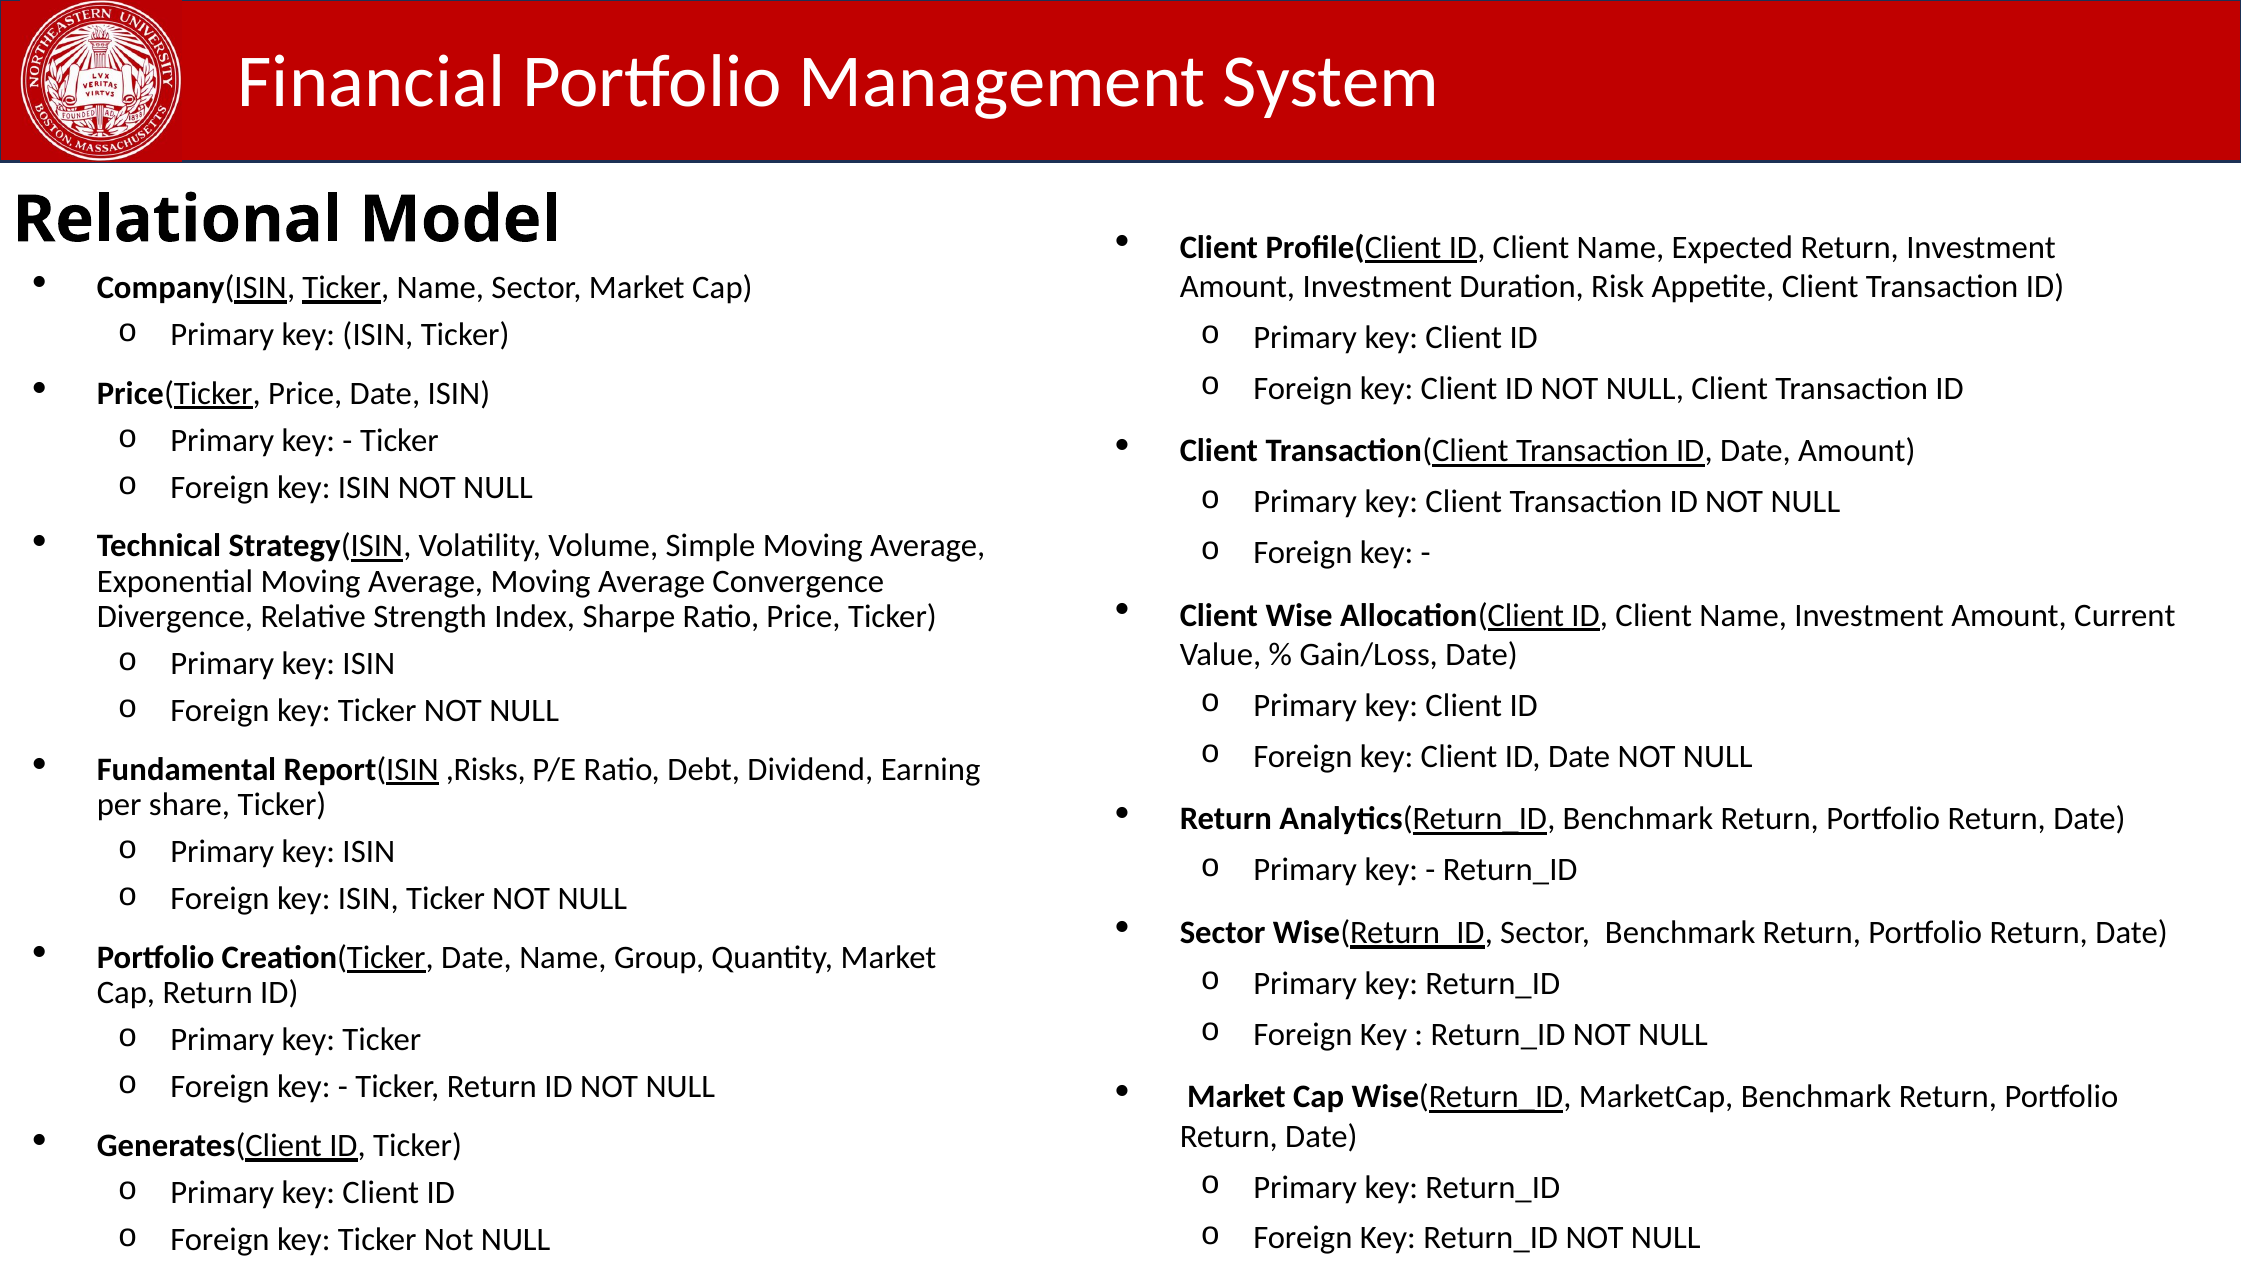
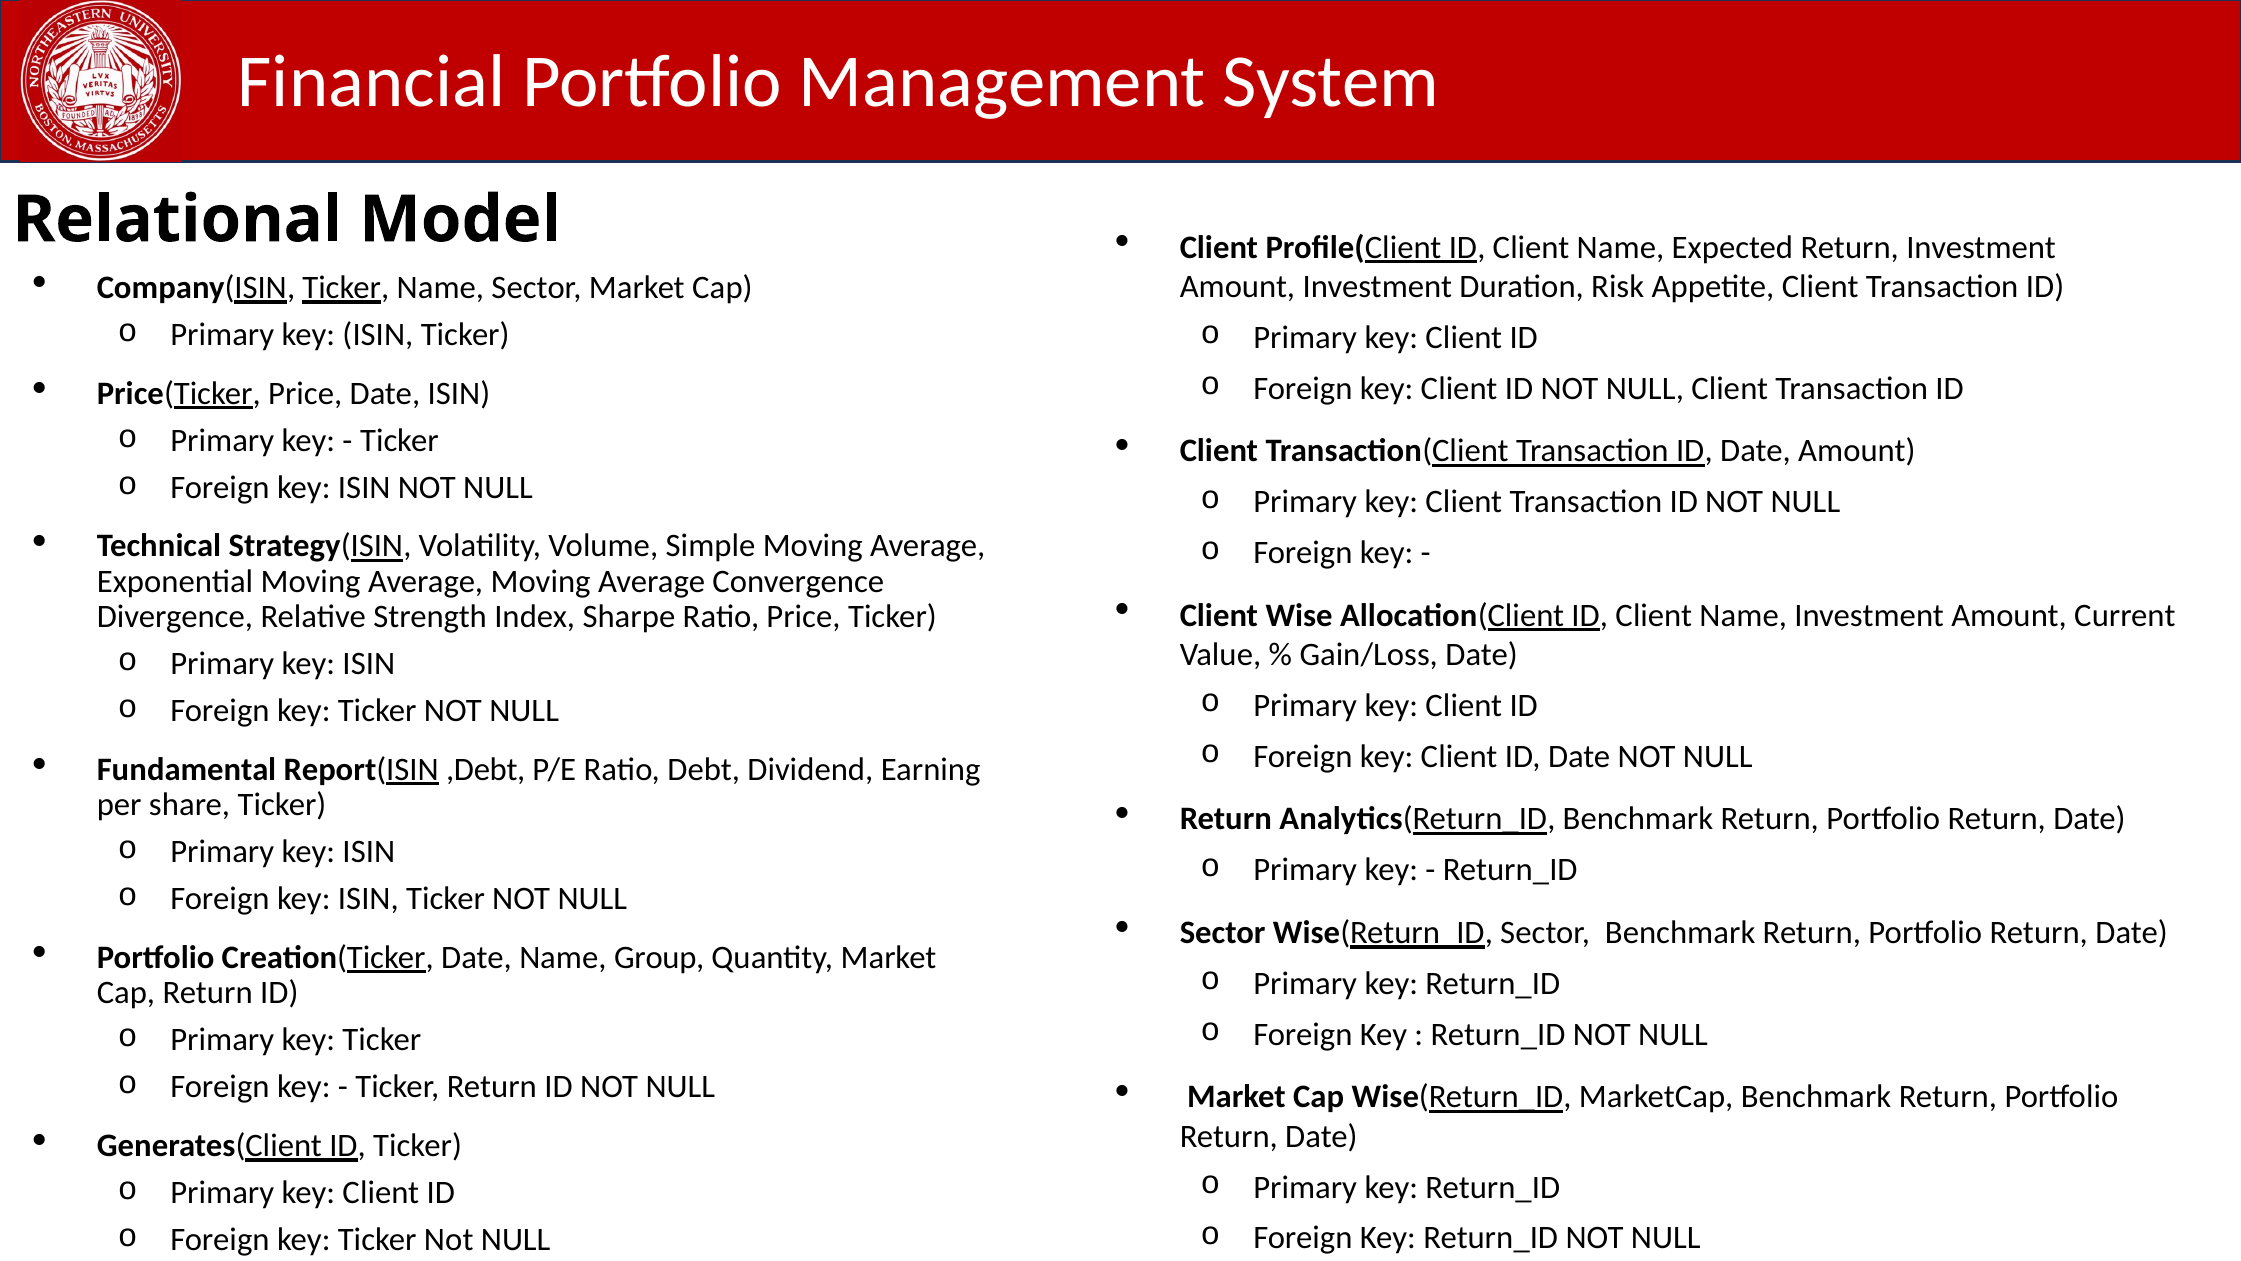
,Risks: ,Risks -> ,Debt
